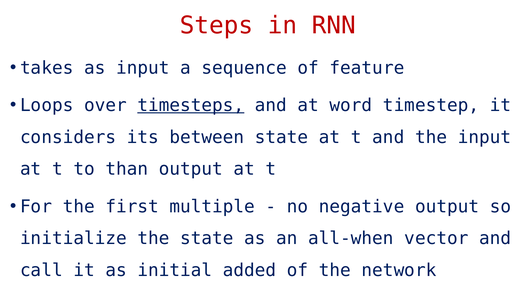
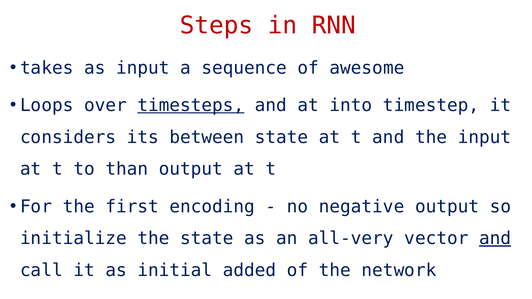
feature: feature -> awesome
word: word -> into
multiple: multiple -> encoding
all-when: all-when -> all-very
and at (495, 239) underline: none -> present
